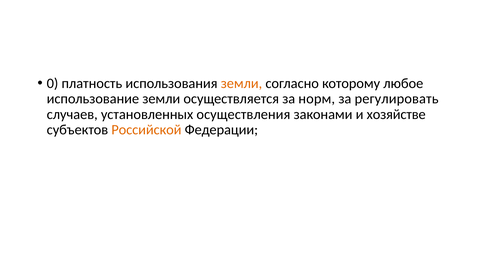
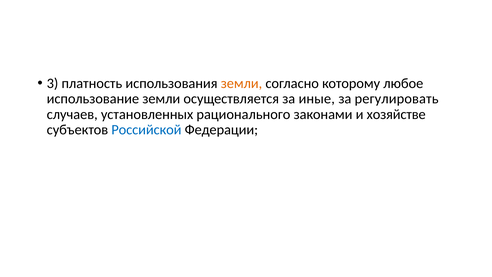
0: 0 -> 3
норм: норм -> иные
осуществления: осуществления -> рационального
Российской colour: orange -> blue
